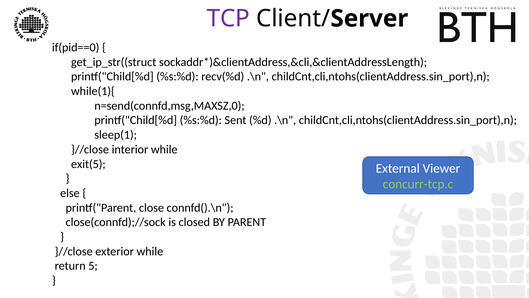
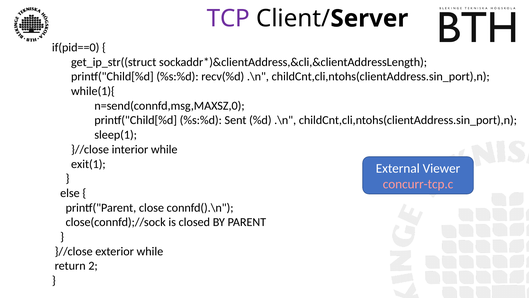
exit(5: exit(5 -> exit(1
concurr-tcp.c colour: light green -> pink
5: 5 -> 2
